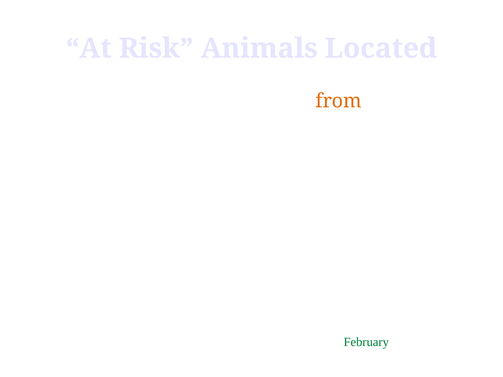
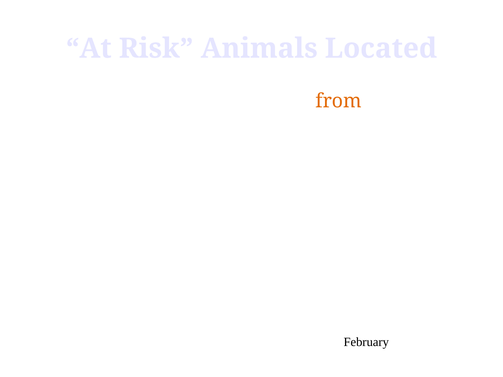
February colour: green -> black
